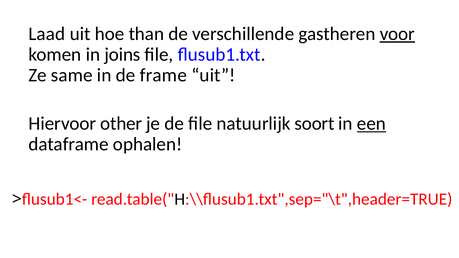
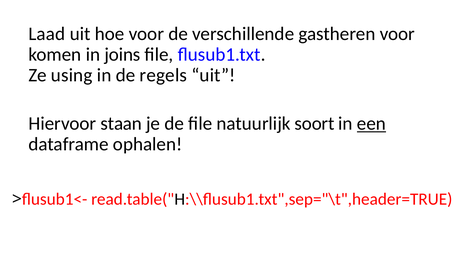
hoe than: than -> voor
voor at (397, 34) underline: present -> none
same: same -> using
frame: frame -> regels
other: other -> staan
